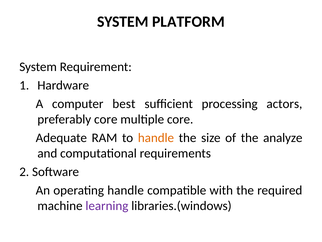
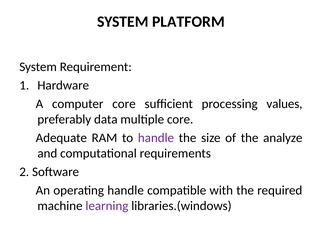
computer best: best -> core
actors: actors -> values
preferably core: core -> data
handle at (156, 138) colour: orange -> purple
